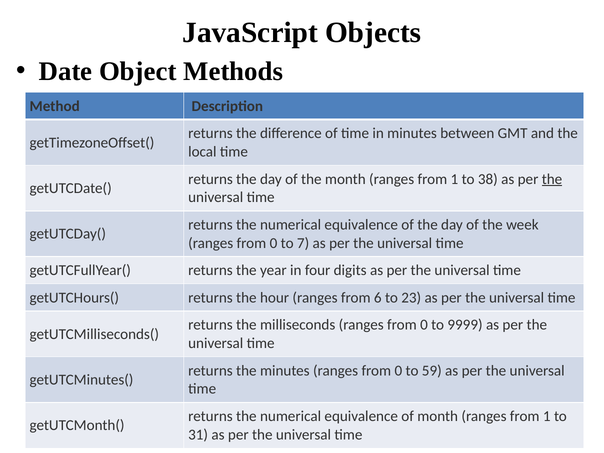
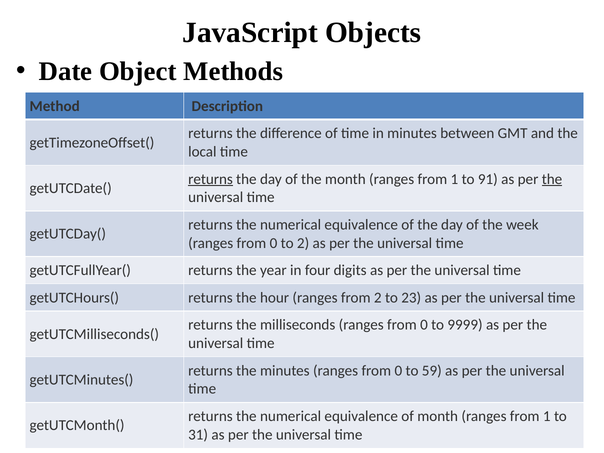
returns at (211, 179) underline: none -> present
38: 38 -> 91
to 7: 7 -> 2
from 6: 6 -> 2
